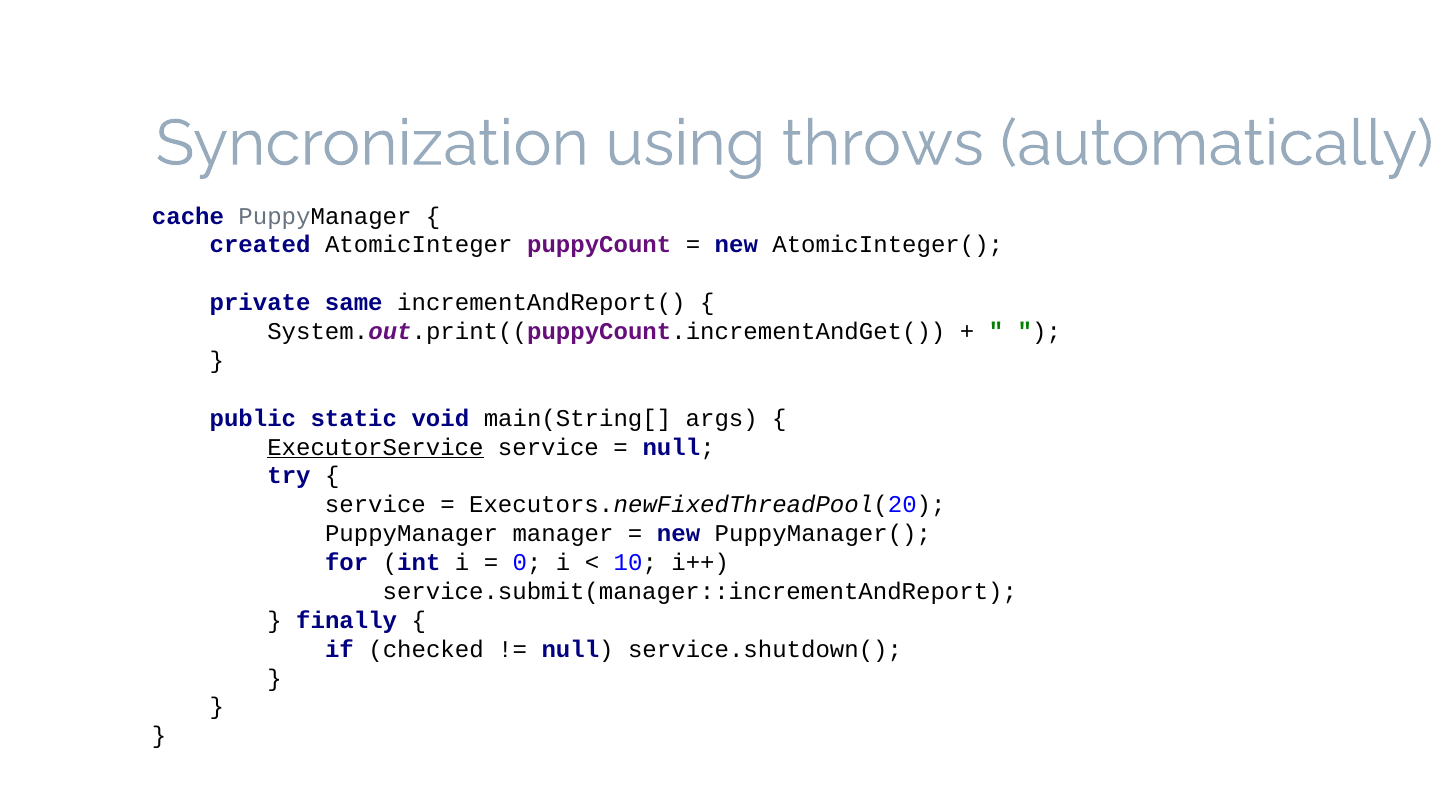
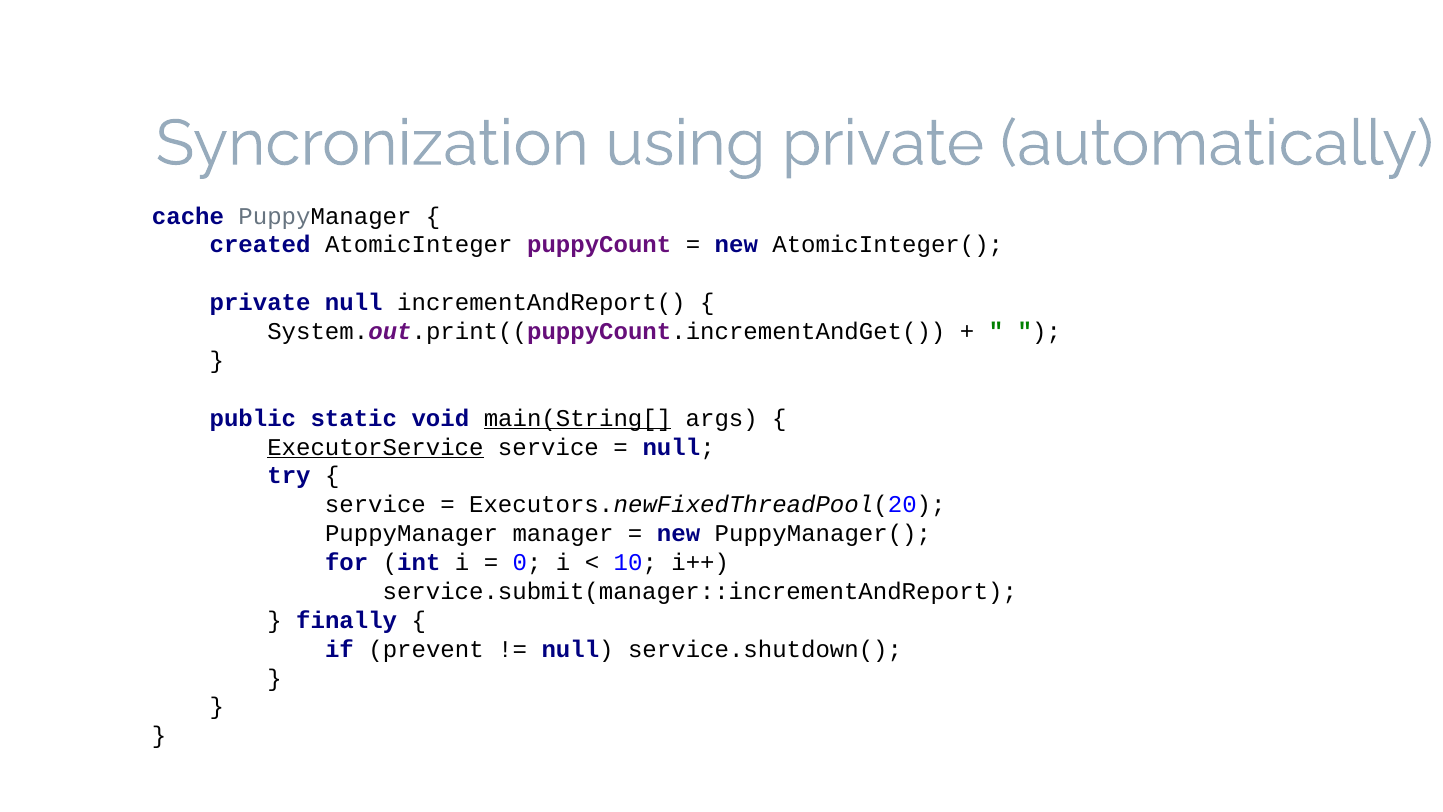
using throws: throws -> private
private same: same -> null
main(String[ underline: none -> present
checked: checked -> prevent
